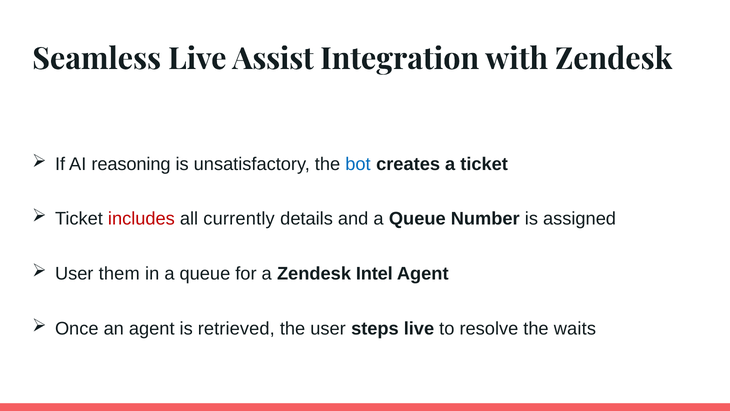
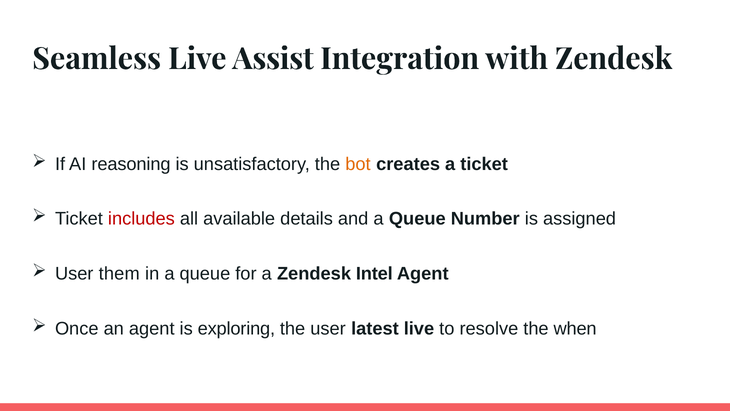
bot colour: blue -> orange
currently: currently -> available
retrieved: retrieved -> exploring
steps: steps -> latest
waits: waits -> when
